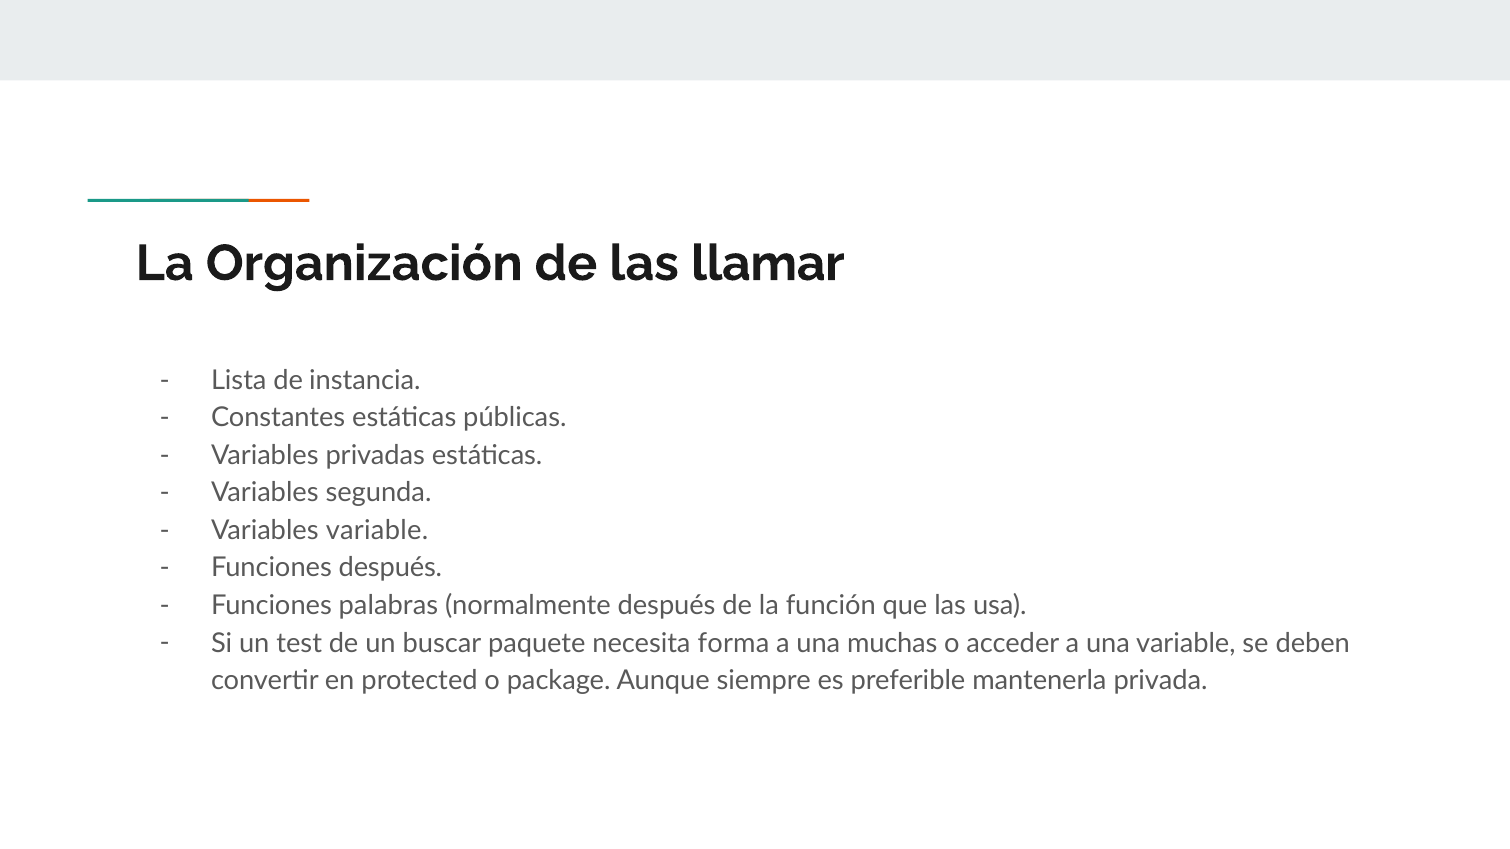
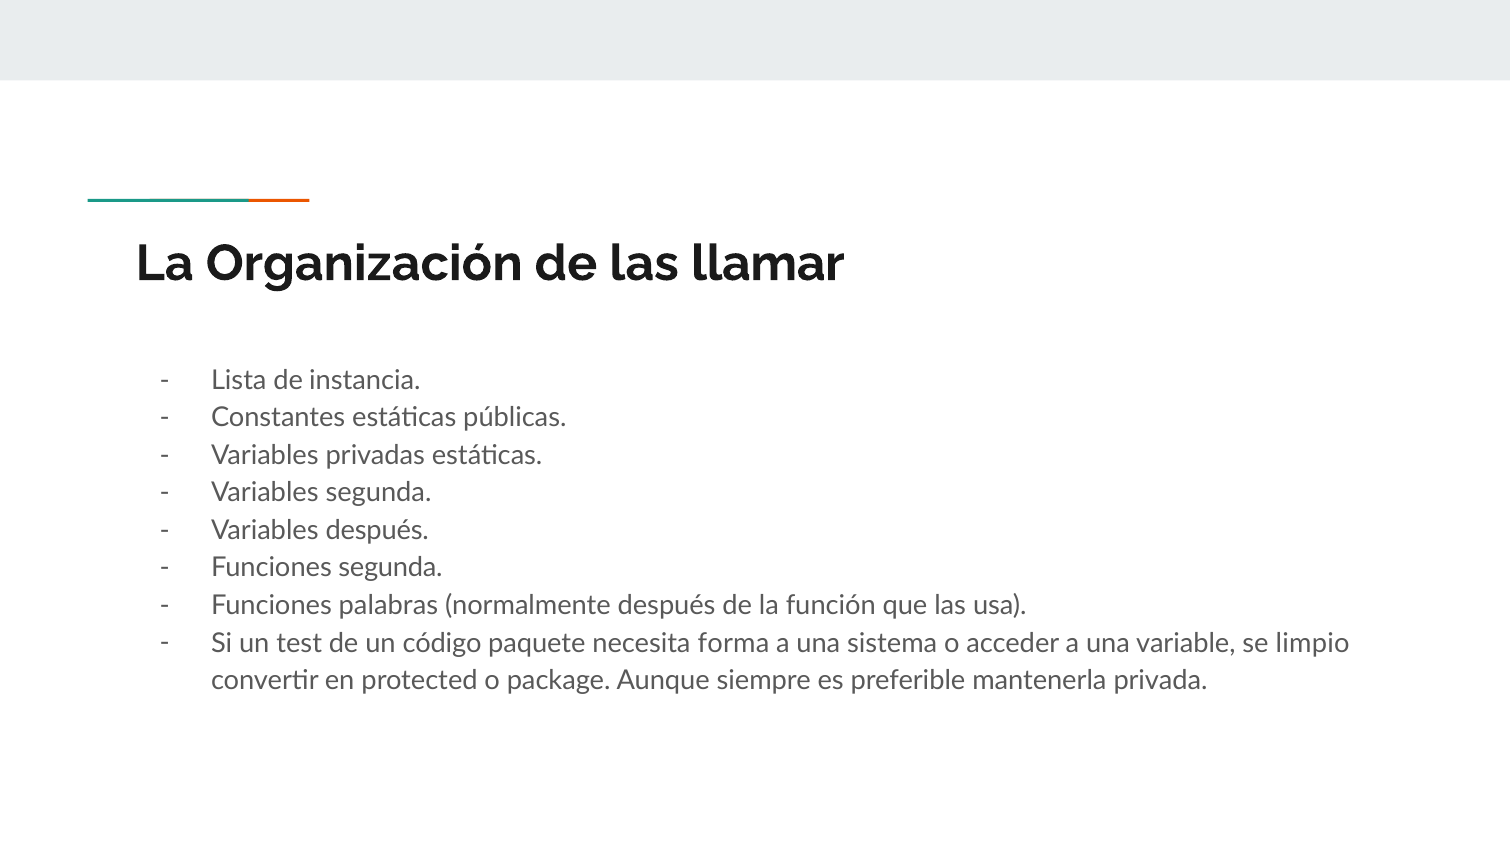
Variables variable: variable -> después
Funciones después: después -> segunda
buscar: buscar -> código
muchas: muchas -> sistema
deben: deben -> limpio
